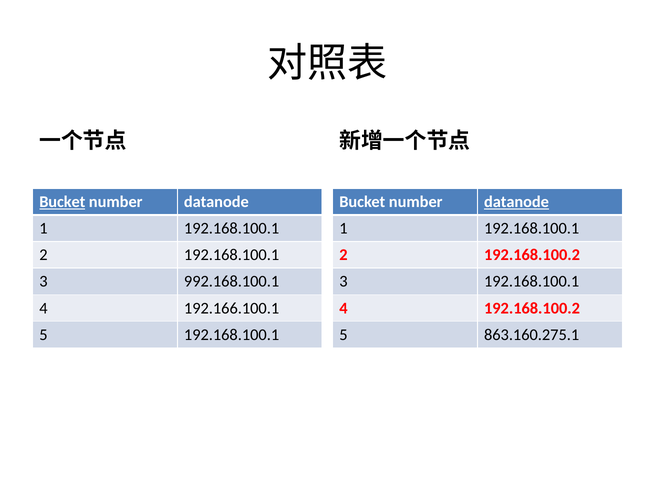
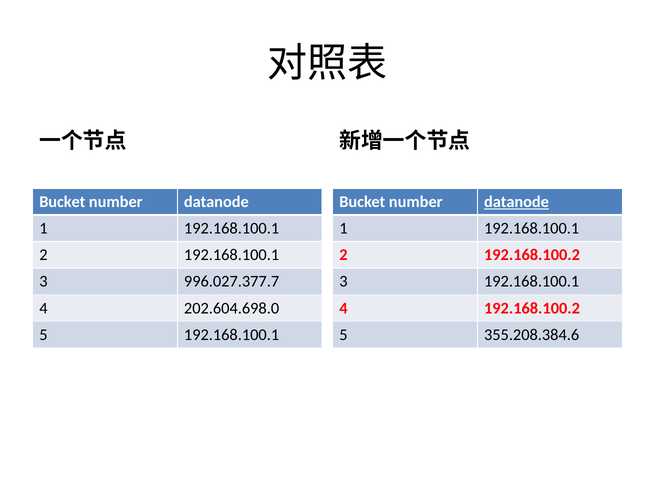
Bucket at (62, 202) underline: present -> none
992.168.100.1: 992.168.100.1 -> 996.027.377.7
192.166.100.1: 192.166.100.1 -> 202.604.698.0
863.160.275.1: 863.160.275.1 -> 355.208.384.6
